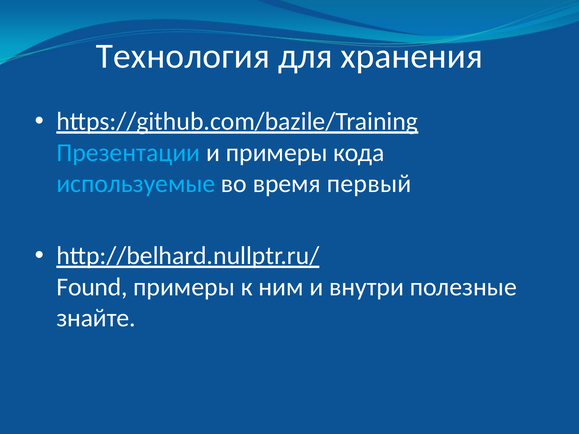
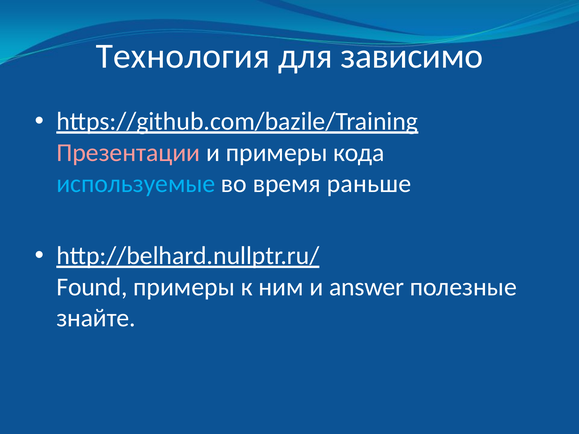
хранения: хранения -> зависимо
Презентации colour: light blue -> pink
первый: первый -> раньше
внутри: внутри -> answer
